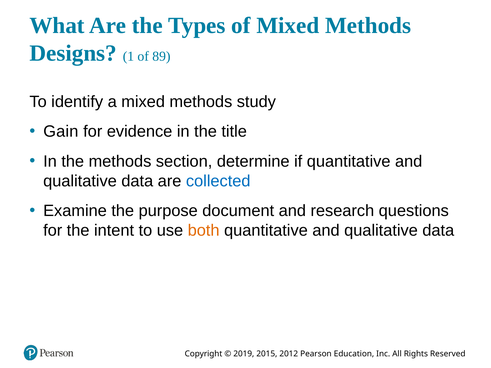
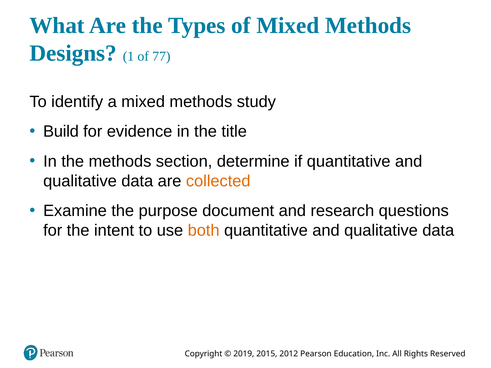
89: 89 -> 77
Gain: Gain -> Build
collected colour: blue -> orange
